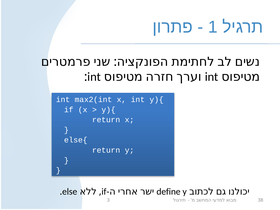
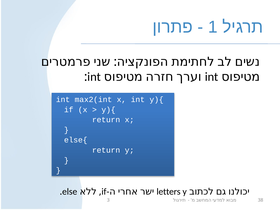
define: define -> letters
